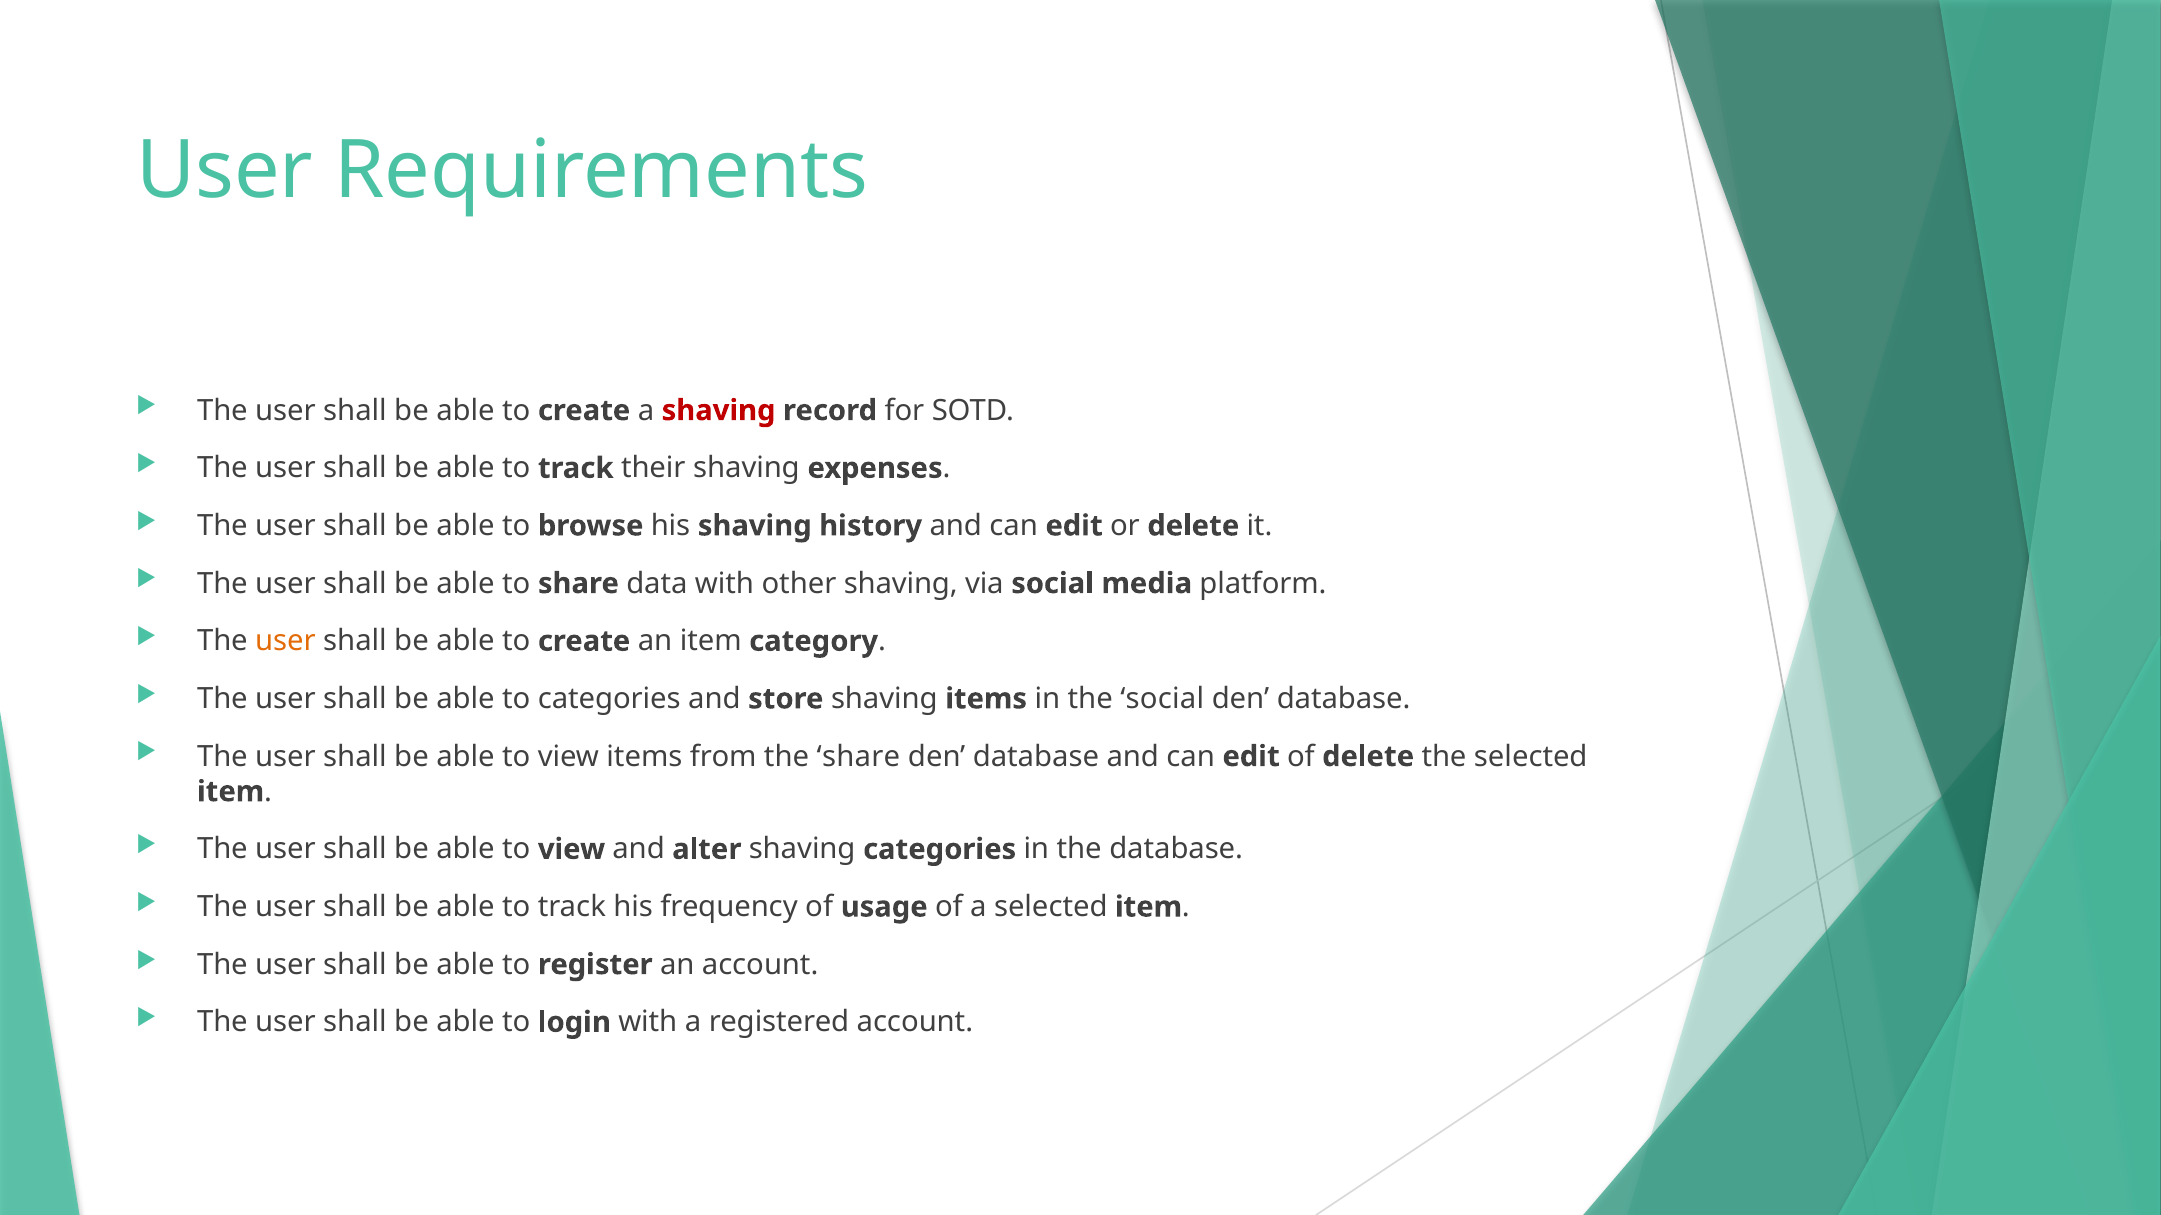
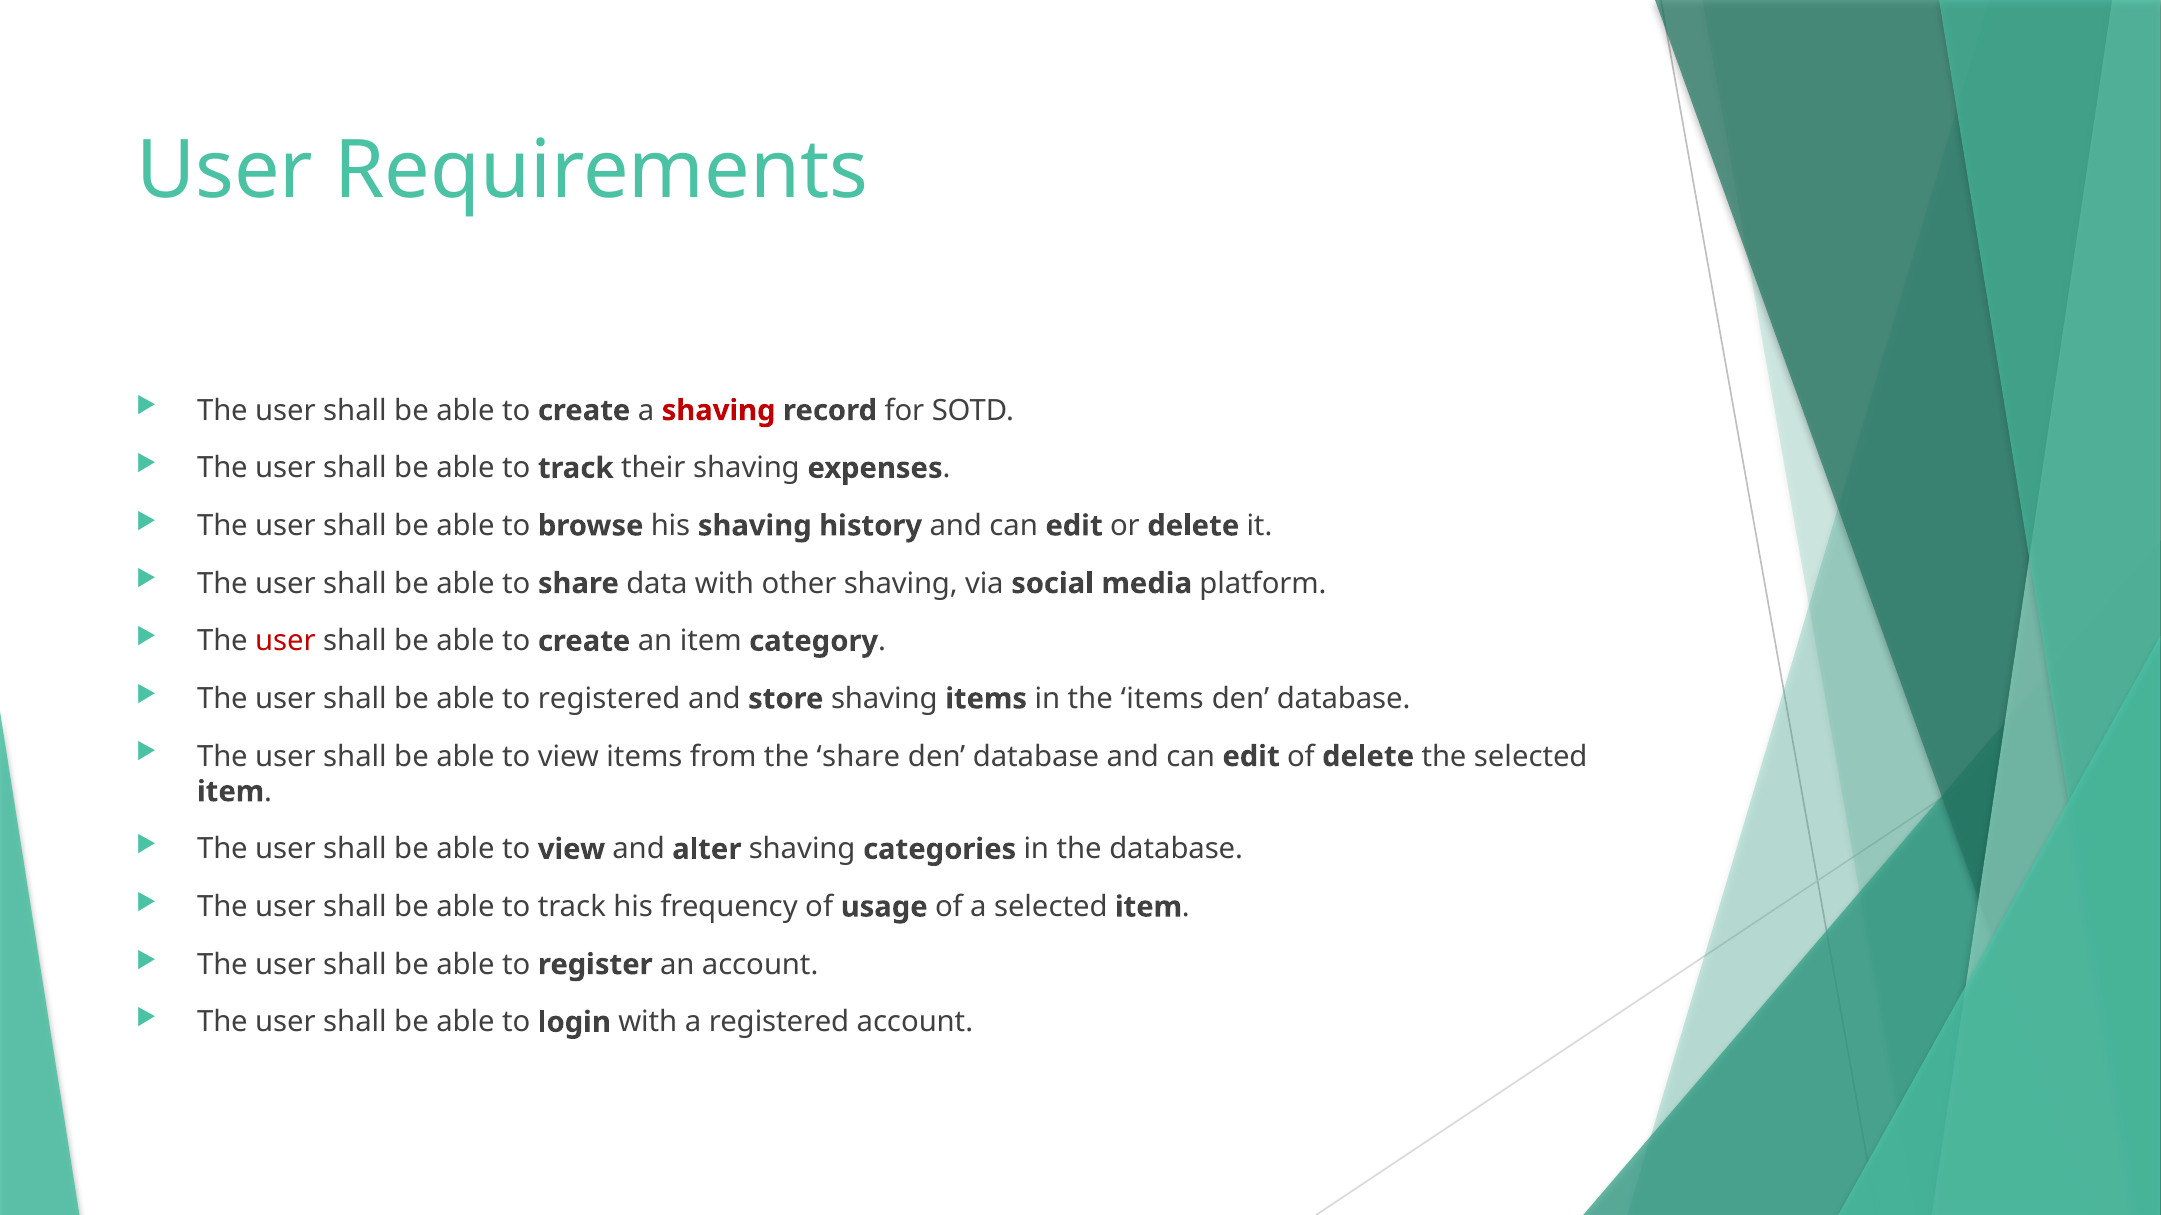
user at (285, 641) colour: orange -> red
to categories: categories -> registered
the social: social -> items
